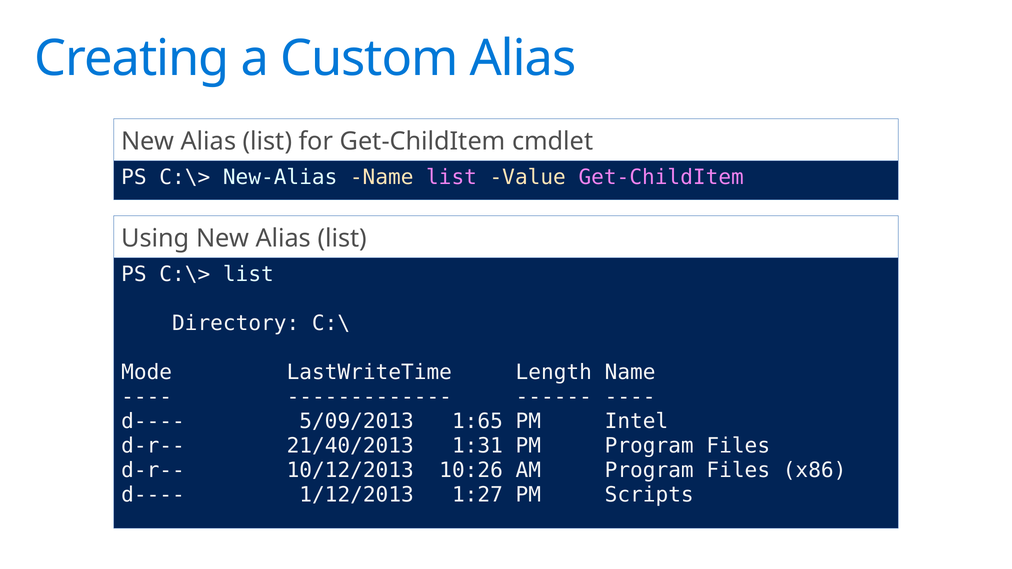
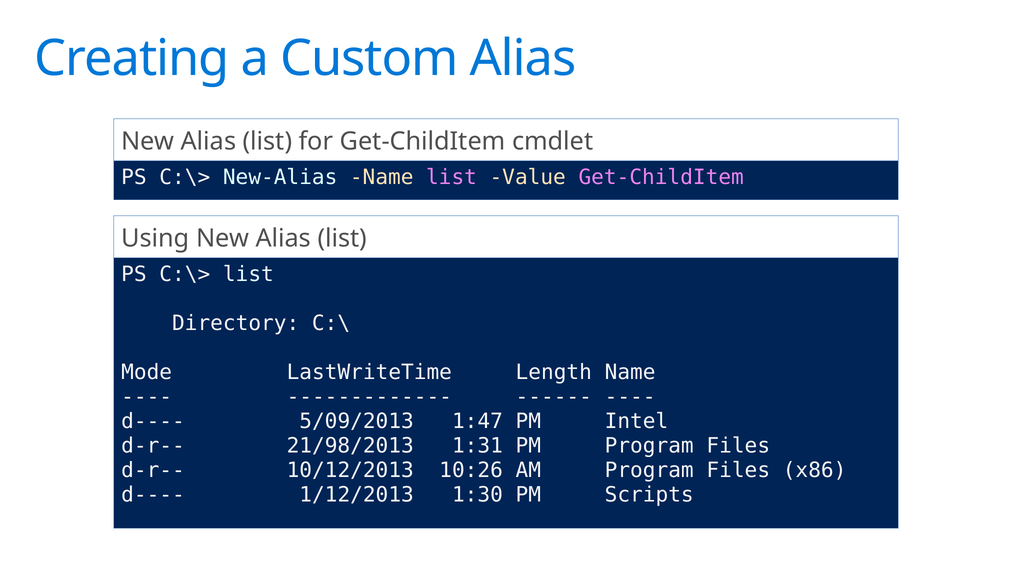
1:65: 1:65 -> 1:47
21/40/2013: 21/40/2013 -> 21/98/2013
1:27: 1:27 -> 1:30
